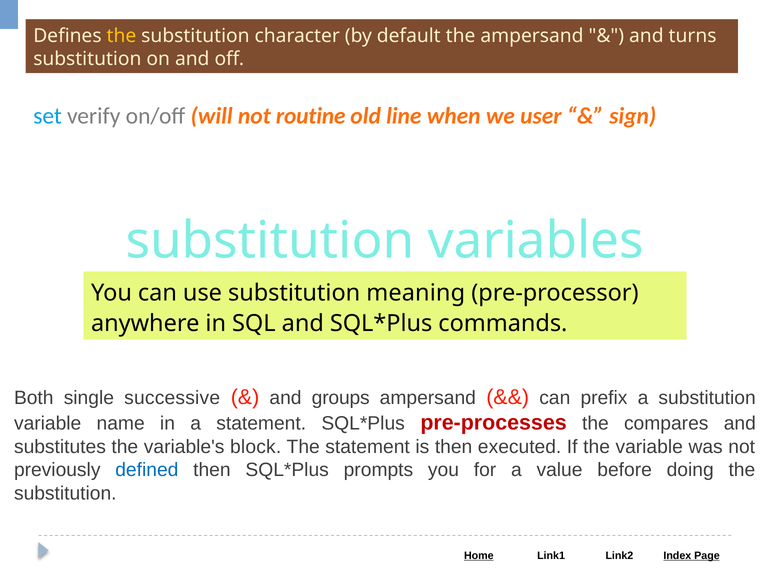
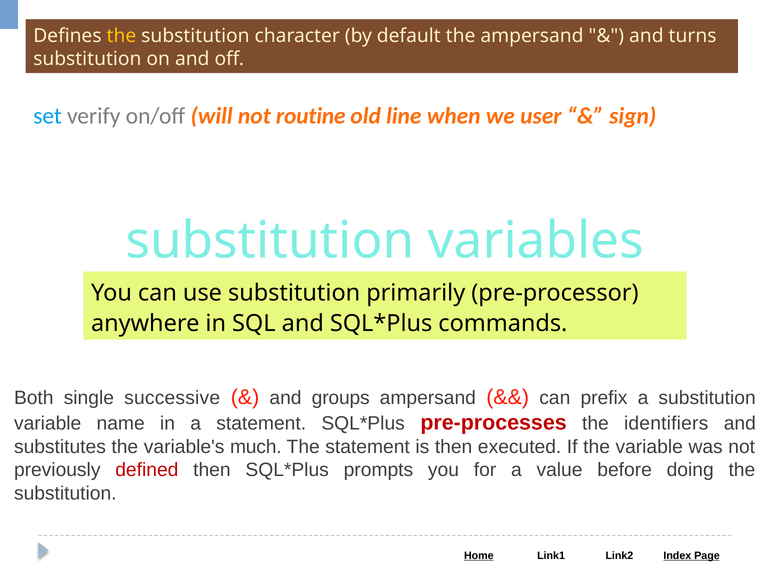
meaning: meaning -> primarily
compares: compares -> identifiers
block: block -> much
defined colour: blue -> red
